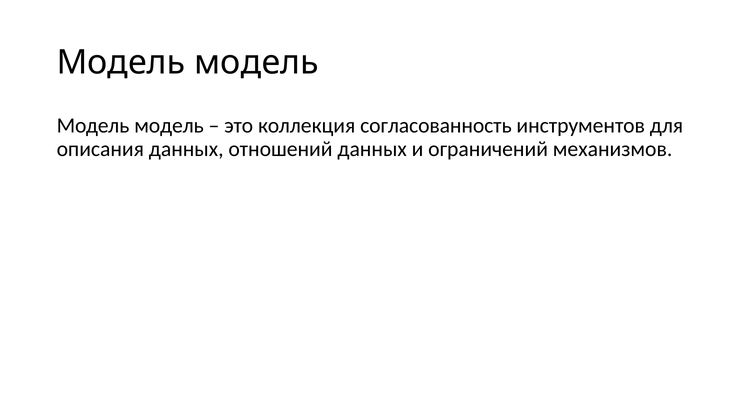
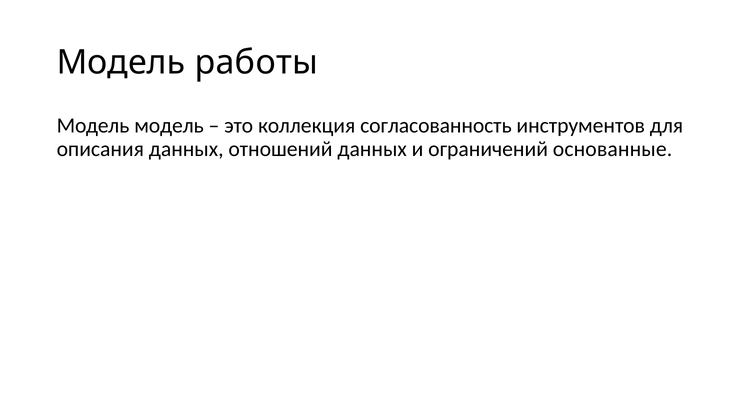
модель at (257, 62): модель -> работы
механизмов: механизмов -> основанные
